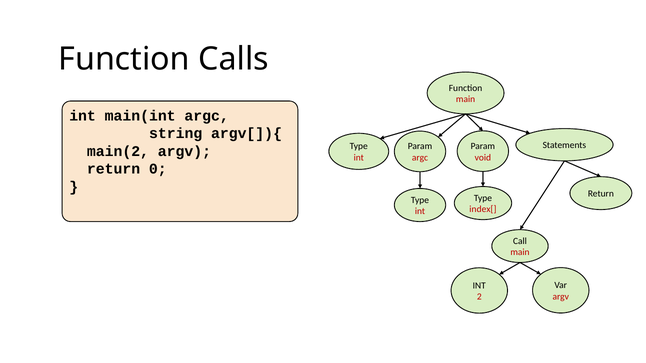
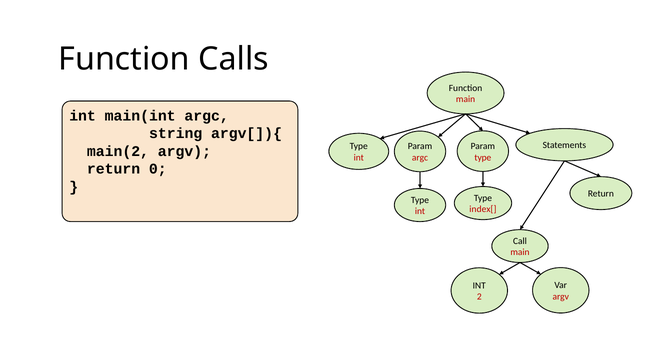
void at (483, 158): void -> type
